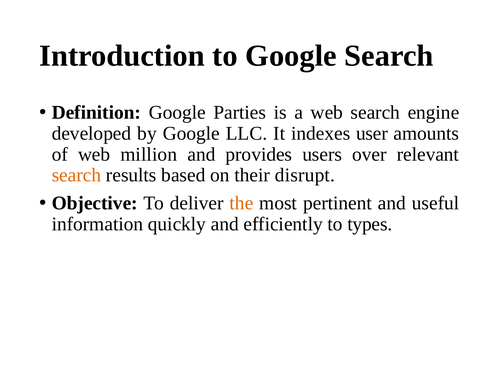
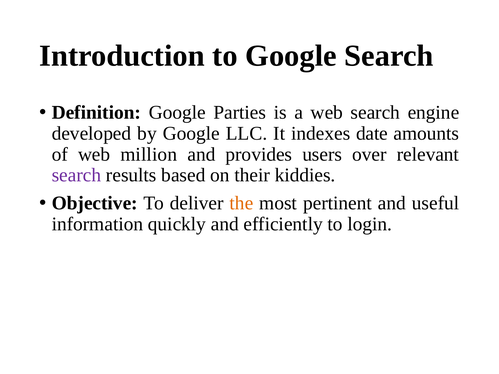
user: user -> date
search at (76, 175) colour: orange -> purple
disrupt: disrupt -> kiddies
types: types -> login
